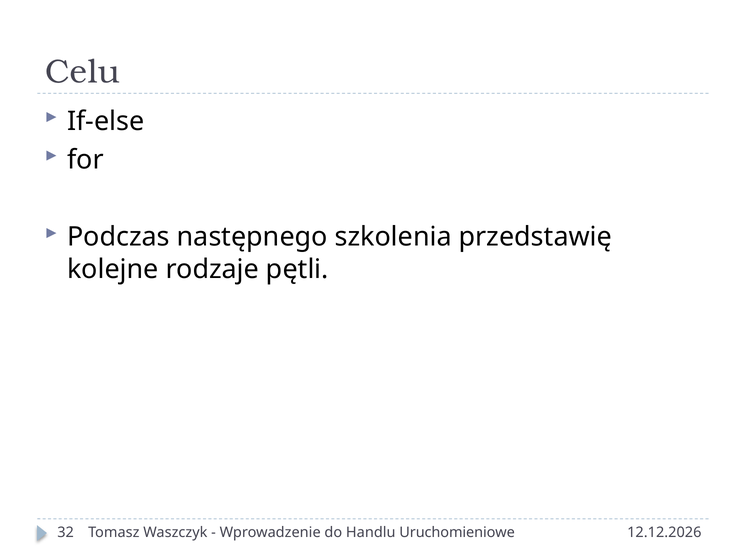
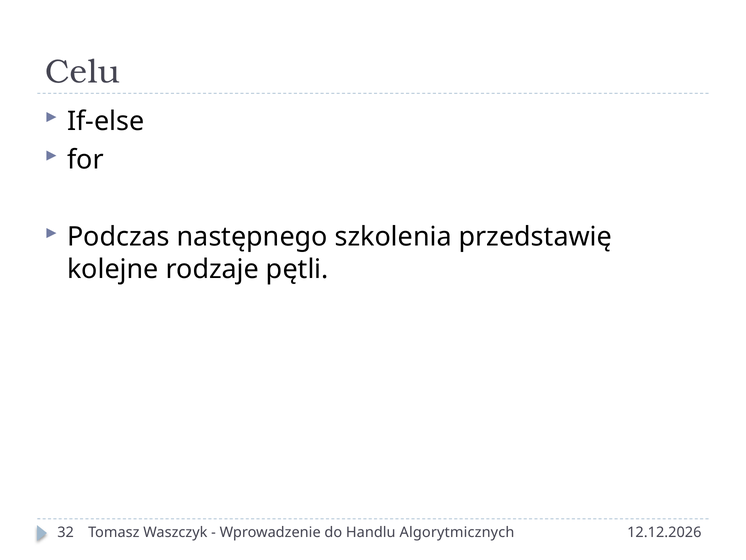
Uruchomieniowe: Uruchomieniowe -> Algorytmicznych
